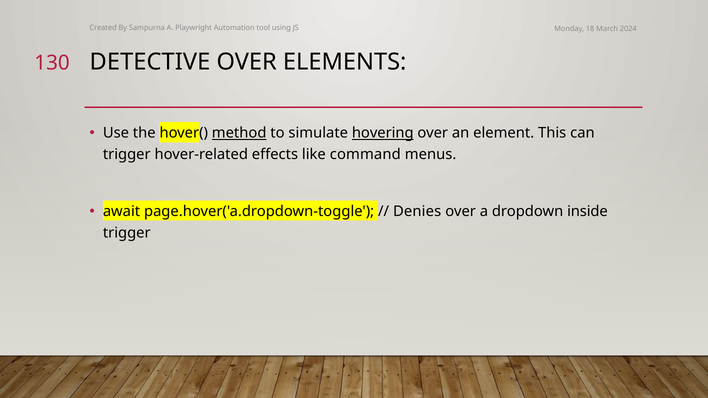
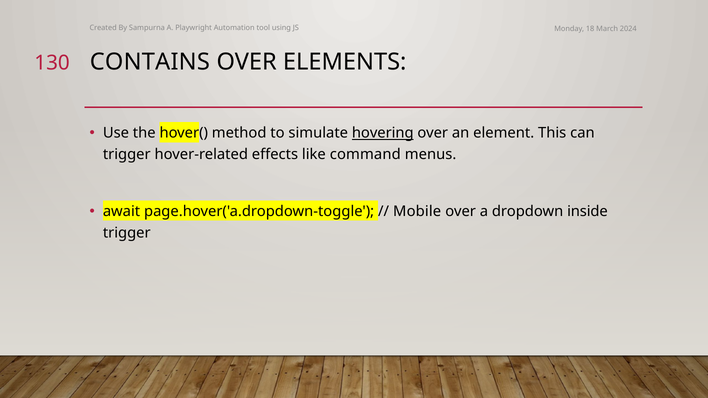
DETECTIVE: DETECTIVE -> CONTAINS
method underline: present -> none
Denies: Denies -> Mobile
